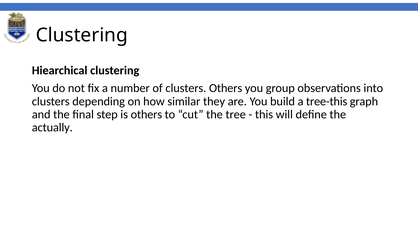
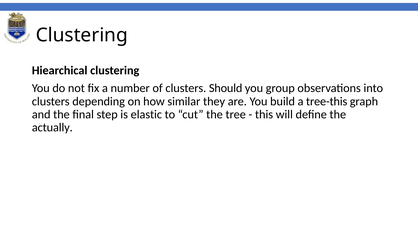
clusters Others: Others -> Should
is others: others -> elastic
